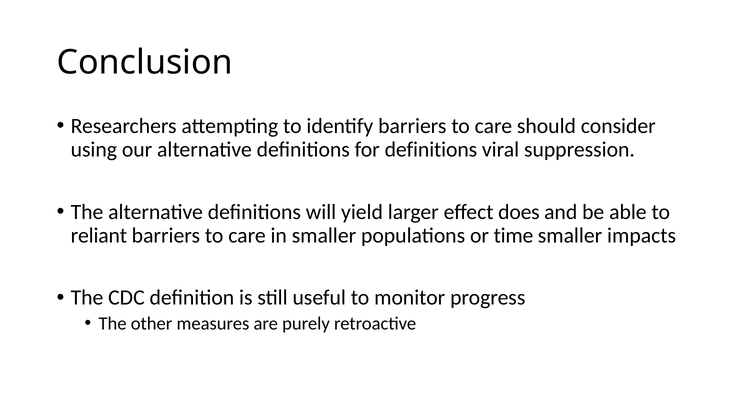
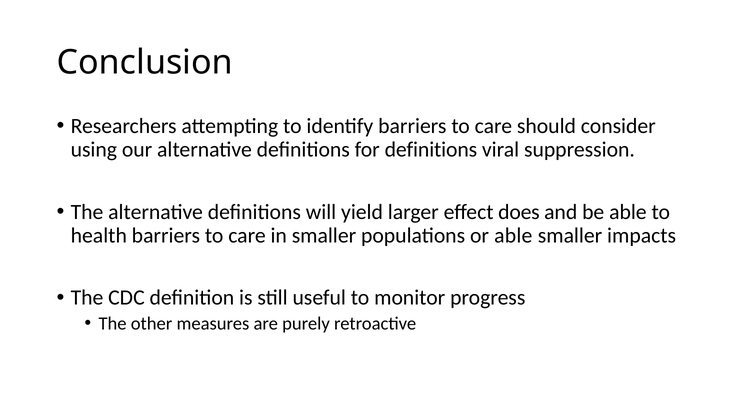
reliant: reliant -> health
or time: time -> able
